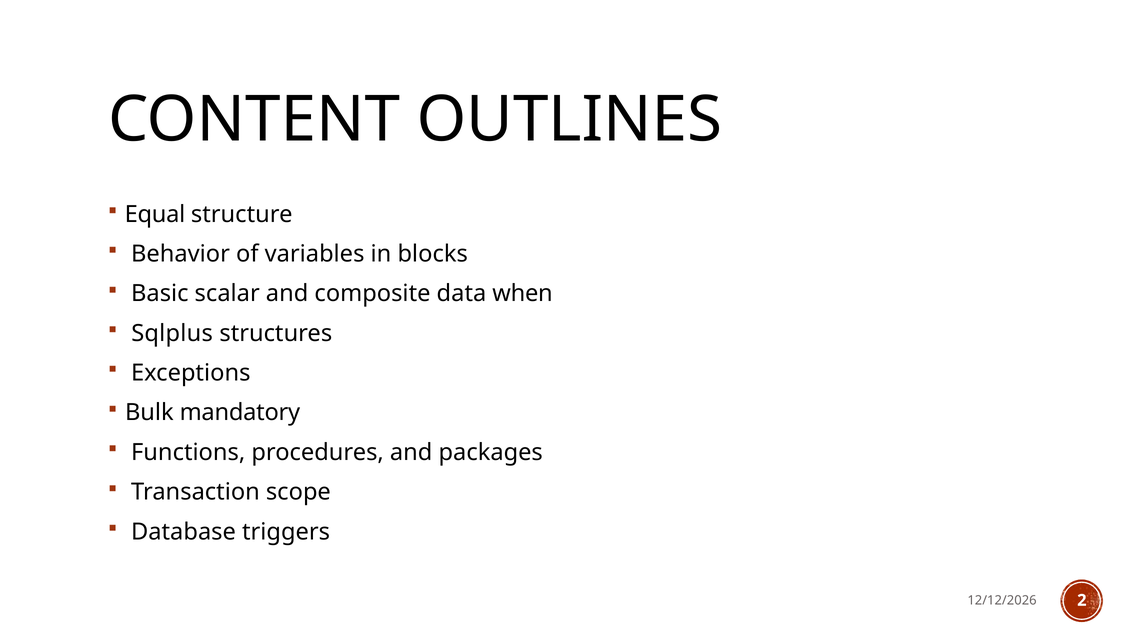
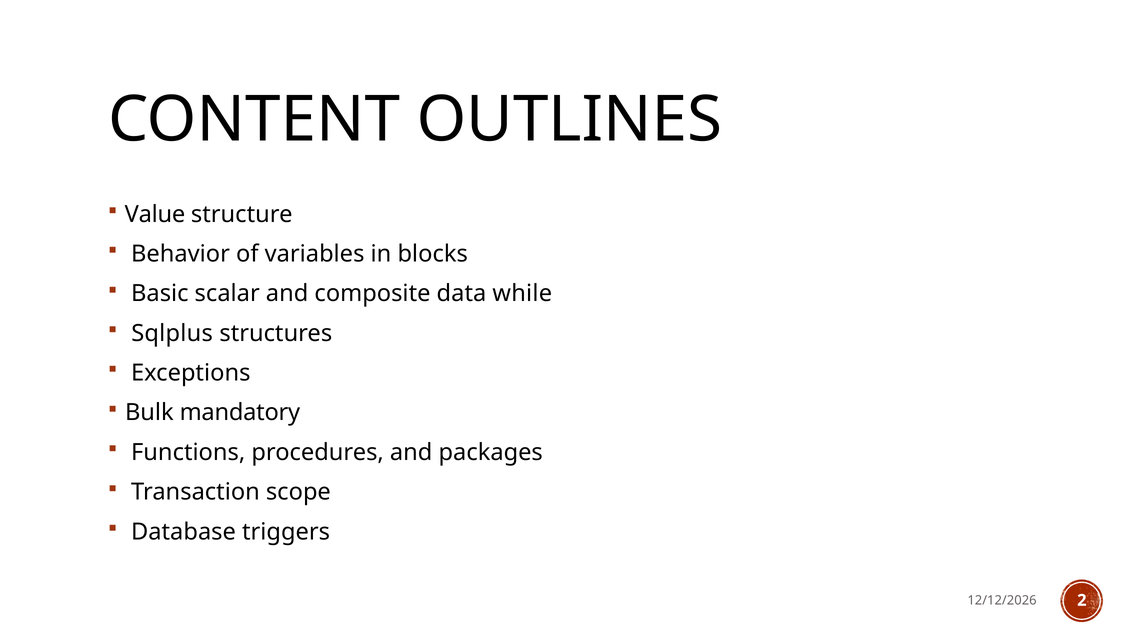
Equal: Equal -> Value
when: when -> while
